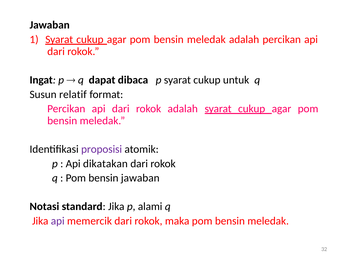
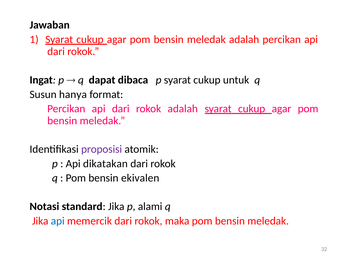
relatif: relatif -> hanya
bensin jawaban: jawaban -> ekivalen
api at (58, 221) colour: purple -> blue
